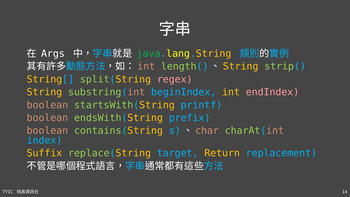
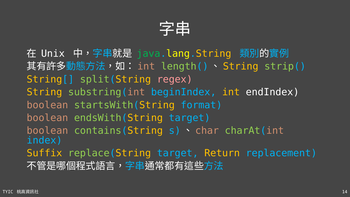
Args: Args -> Unix
endIndex colour: pink -> white
printf: printf -> format
endsWith(String prefix: prefix -> target
